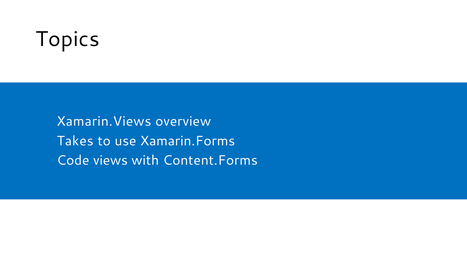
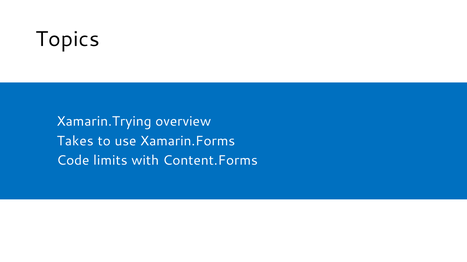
Xamarin.Views: Xamarin.Views -> Xamarin.Trying
views: views -> limits
